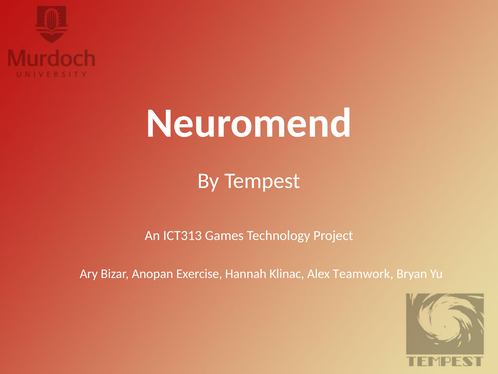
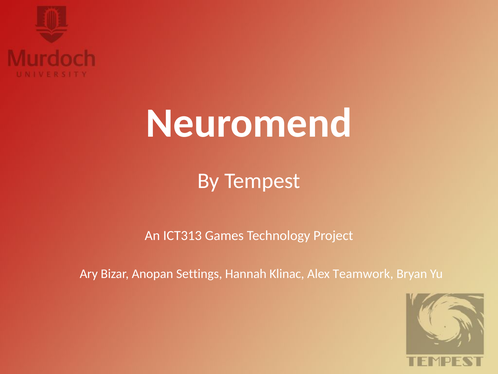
Exercise: Exercise -> Settings
